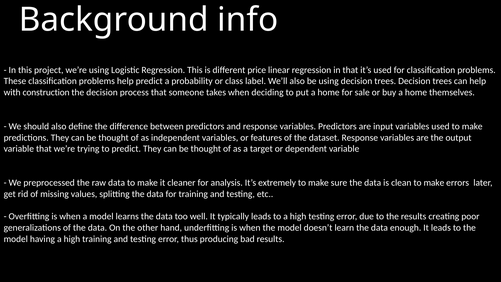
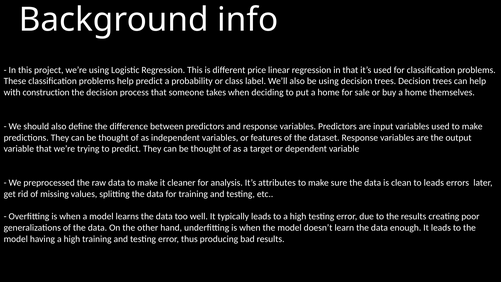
extremely: extremely -> attributes
clean to make: make -> leads
